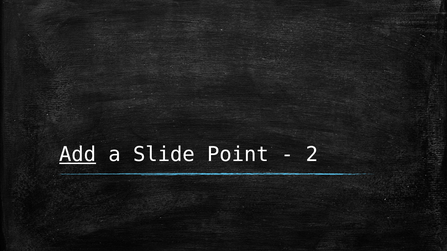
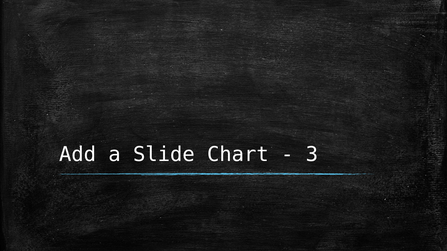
Add underline: present -> none
Point: Point -> Chart
2: 2 -> 3
